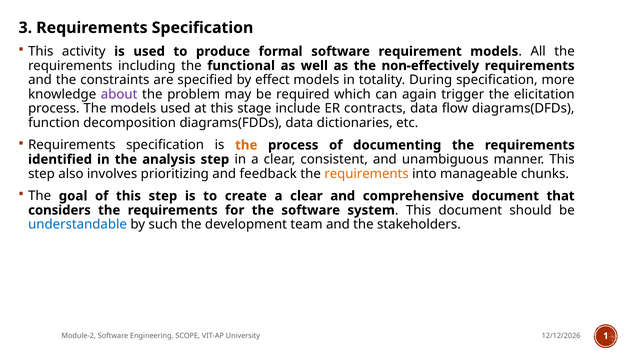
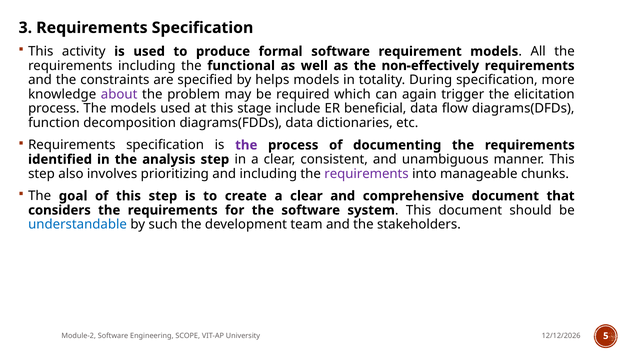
effect: effect -> helps
contracts: contracts -> beneficial
the at (246, 145) colour: orange -> purple
and feedback: feedback -> including
requirements at (367, 174) colour: orange -> purple
1: 1 -> 5
